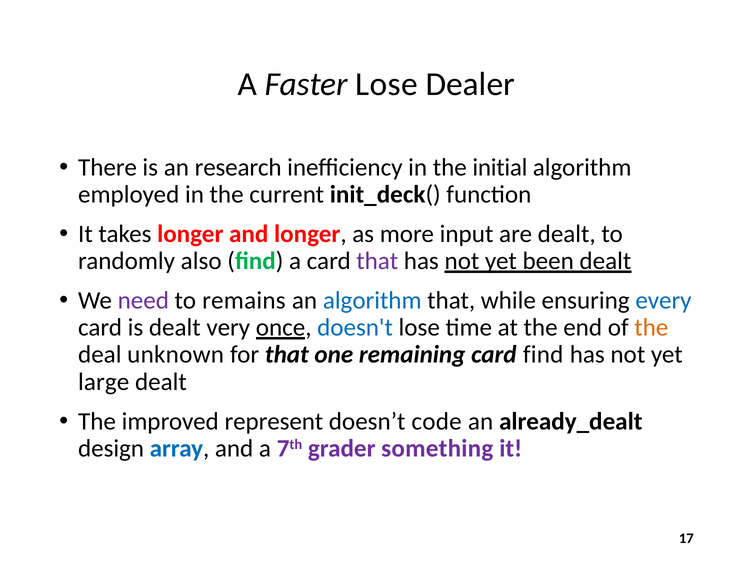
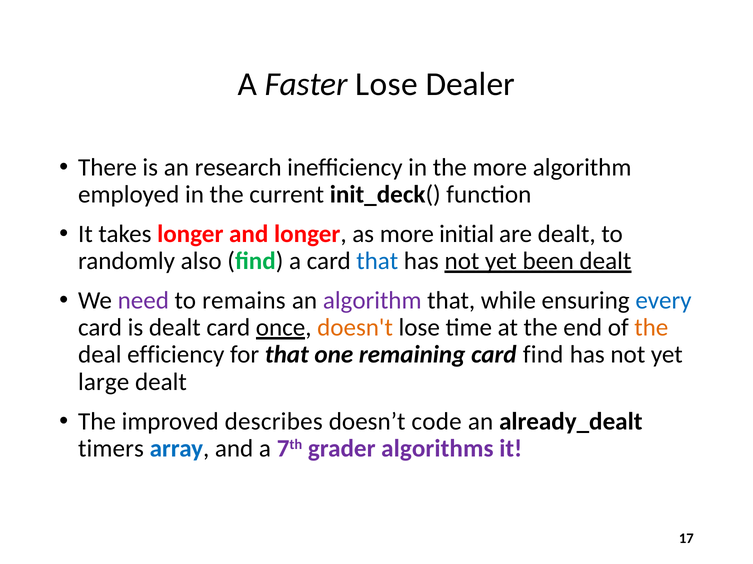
the initial: initial -> more
input: input -> initial
that at (377, 261) colour: purple -> blue
algorithm at (372, 301) colour: blue -> purple
dealt very: very -> card
doesn't colour: blue -> orange
unknown: unknown -> efficiency
represent: represent -> describes
design: design -> timers
something: something -> algorithms
